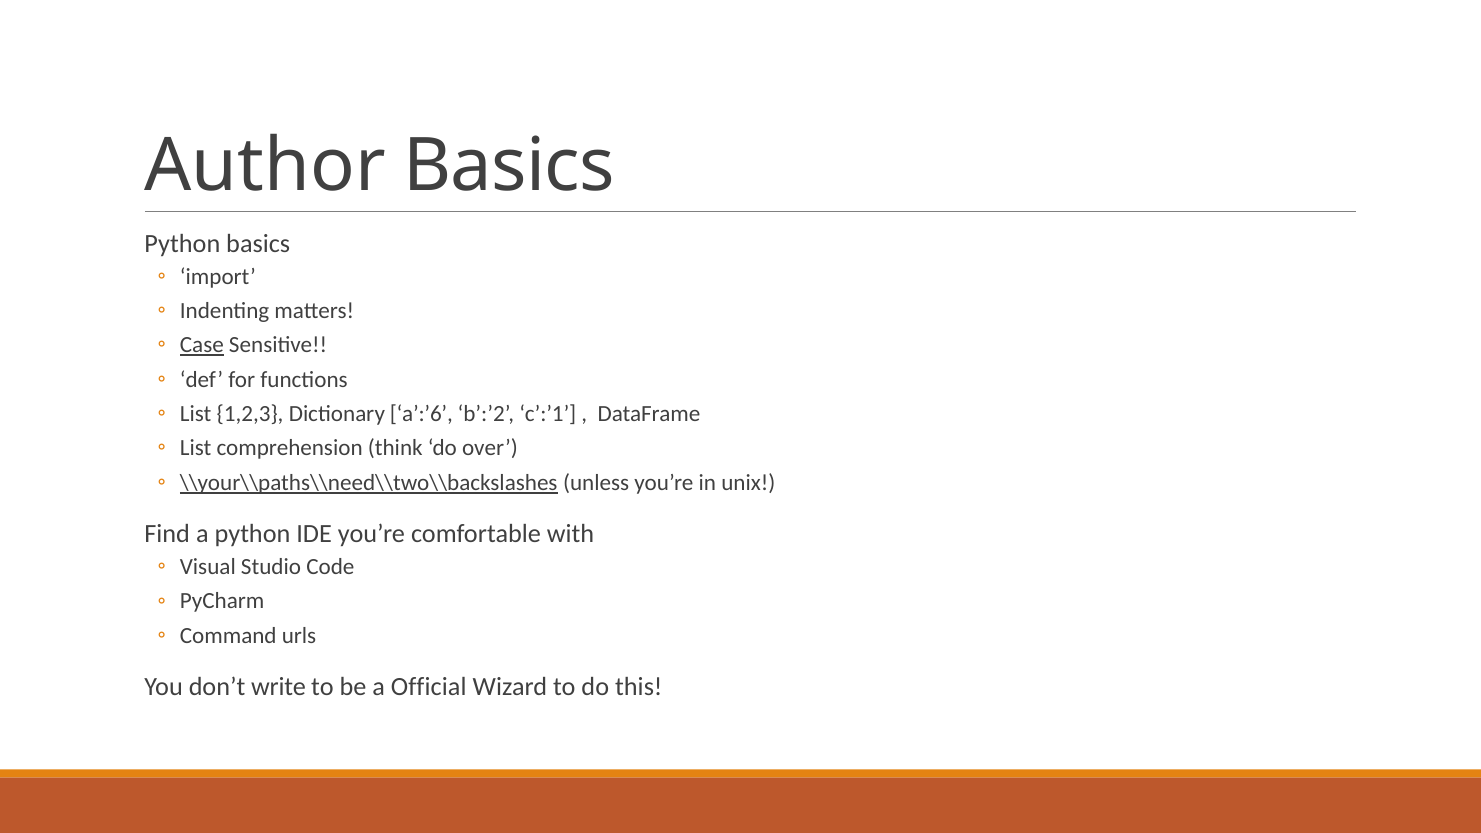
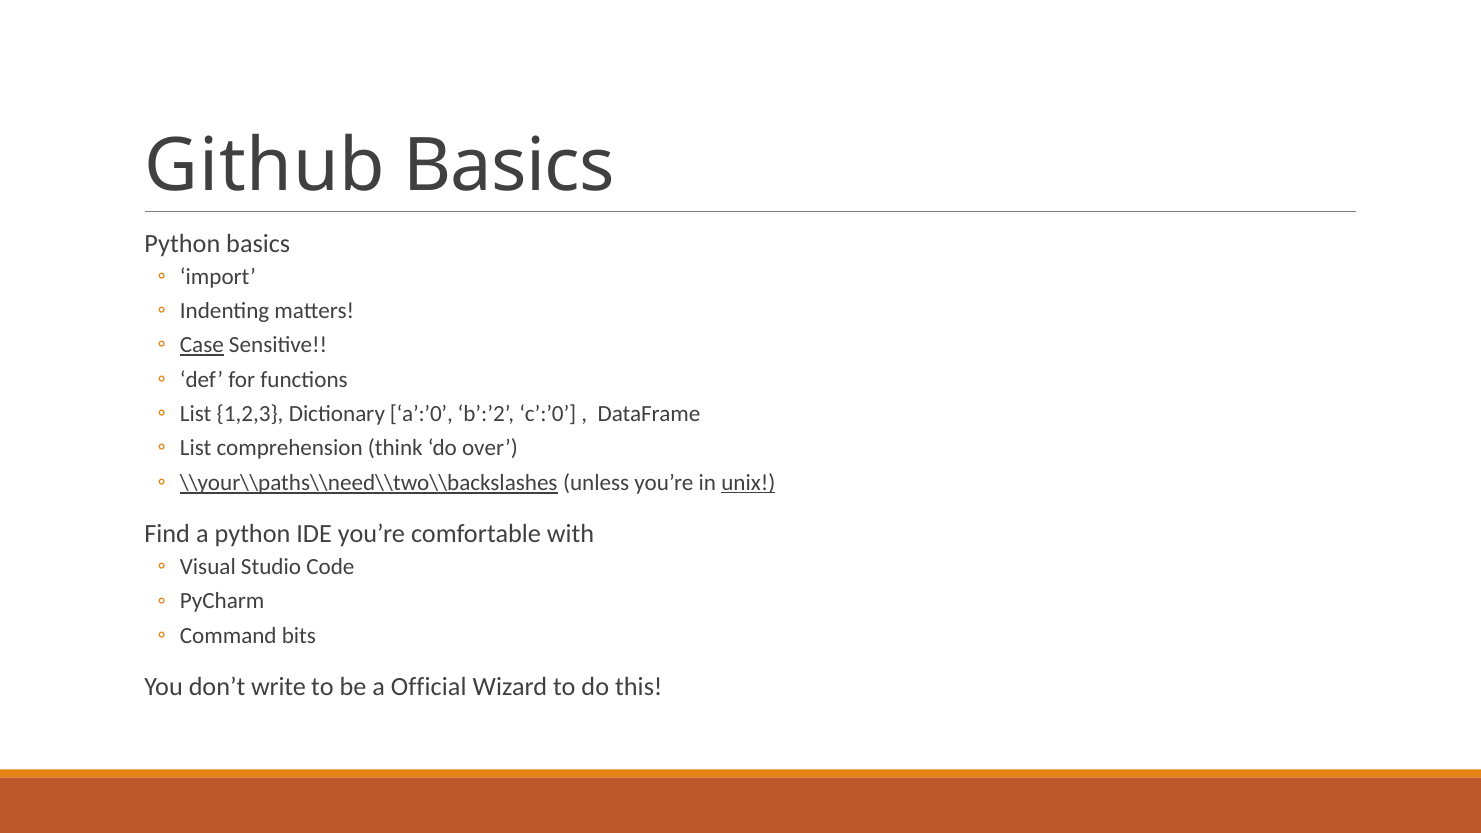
Author: Author -> Github
a’:’6: a’:’6 -> a’:’0
c’:’1: c’:’1 -> c’:’0
unix underline: none -> present
urls: urls -> bits
